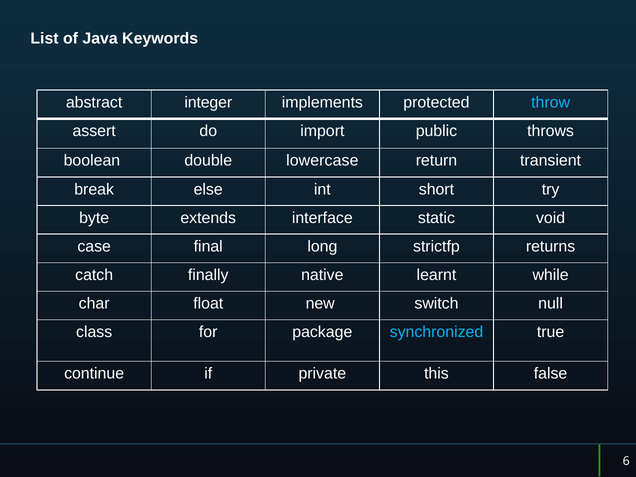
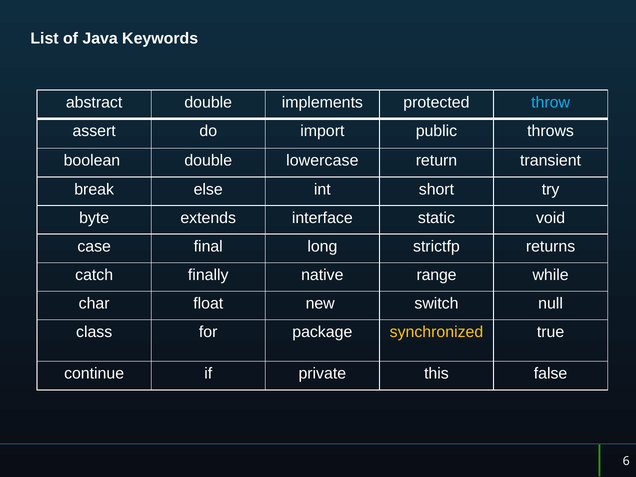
abstract integer: integer -> double
learnt: learnt -> range
synchronized colour: light blue -> yellow
